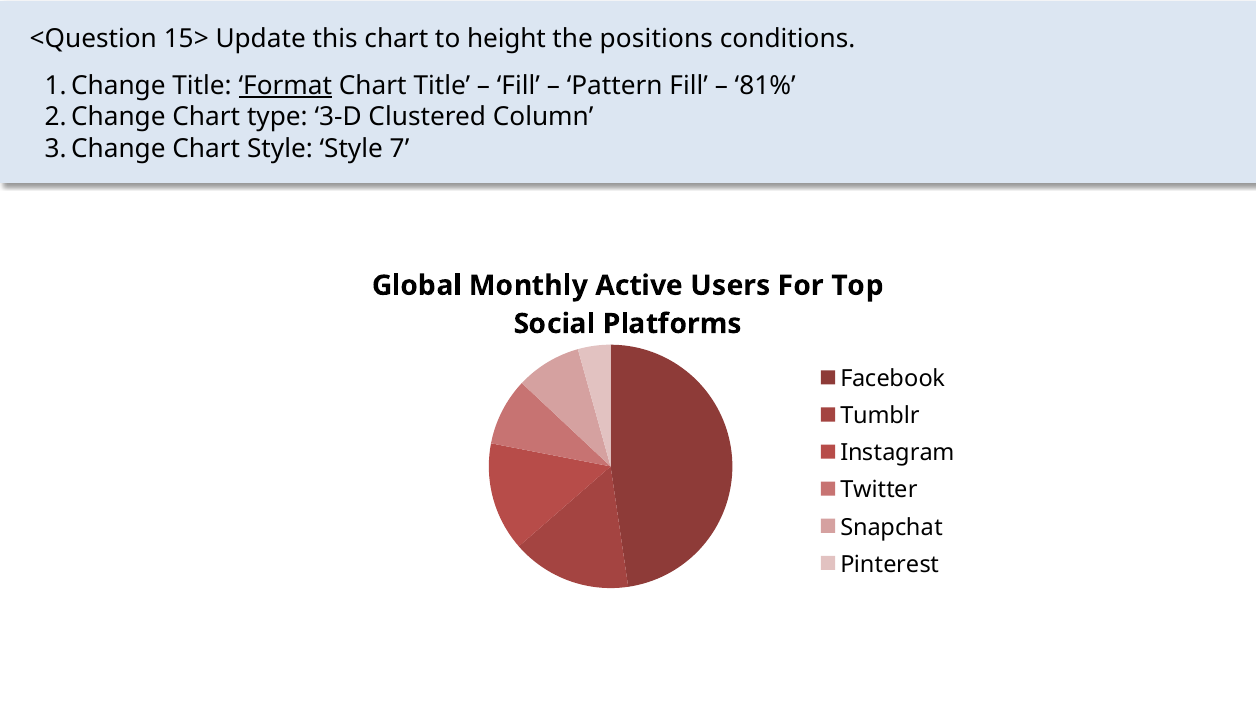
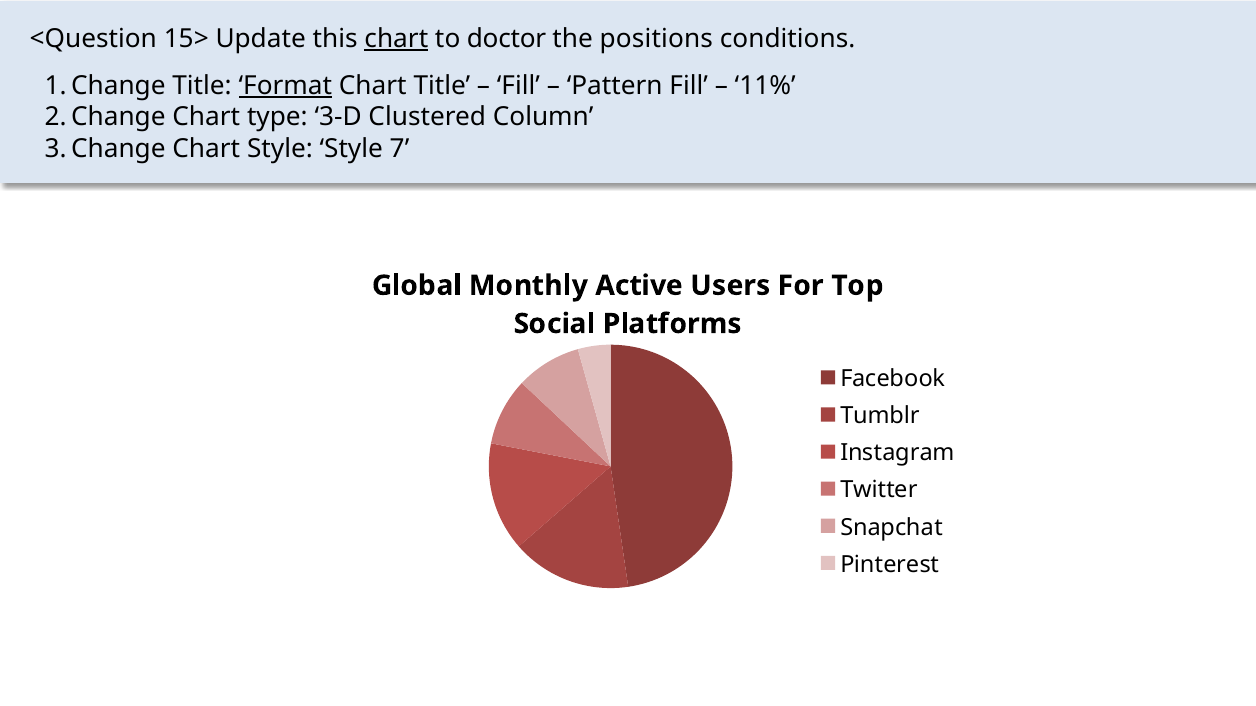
chart at (396, 39) underline: none -> present
height: height -> doctor
81%: 81% -> 11%
